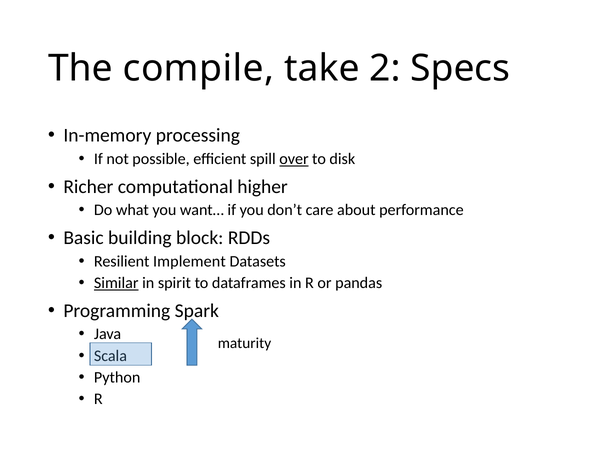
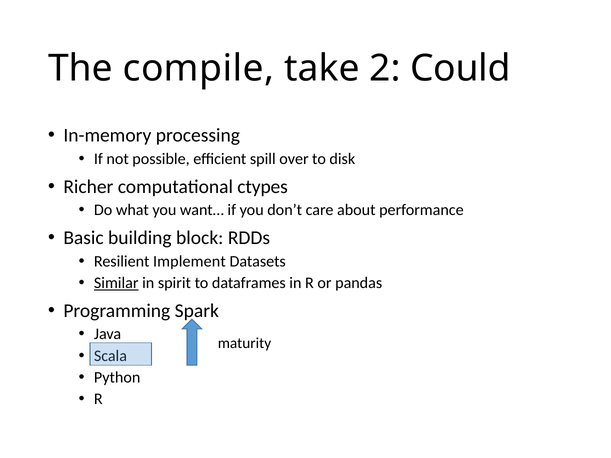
Specs: Specs -> Could
over underline: present -> none
higher: higher -> ctypes
